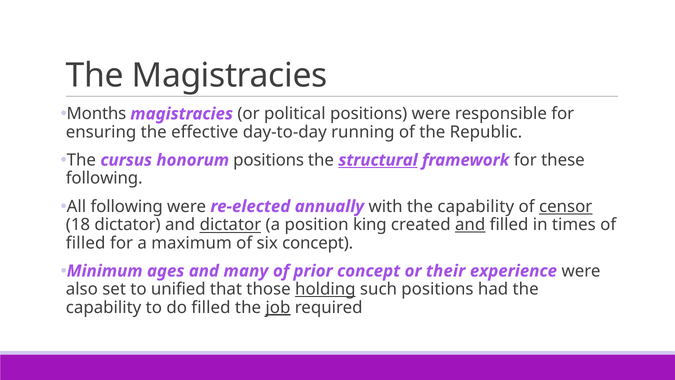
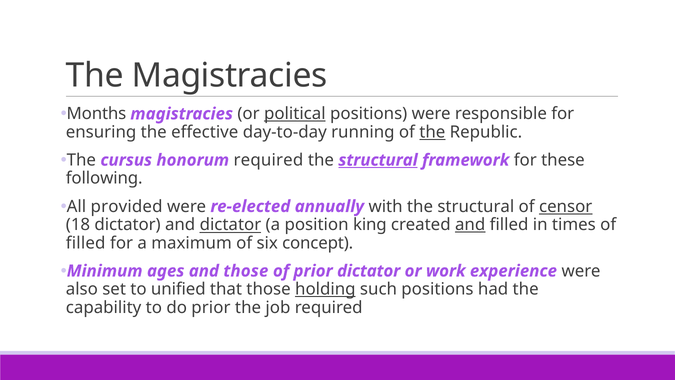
political underline: none -> present
the at (432, 132) underline: none -> present
honorum positions: positions -> required
All following: following -> provided
with the capability: capability -> structural
and many: many -> those
prior concept: concept -> dictator
their: their -> work
do filled: filled -> prior
job underline: present -> none
